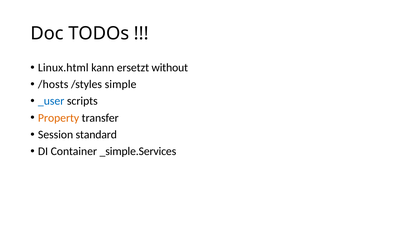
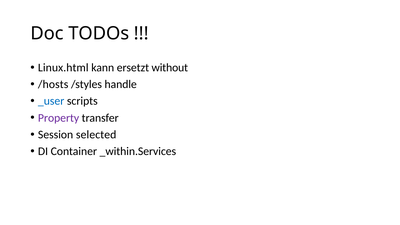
simple: simple -> handle
Property colour: orange -> purple
standard: standard -> selected
_simple.Services: _simple.Services -> _within.Services
